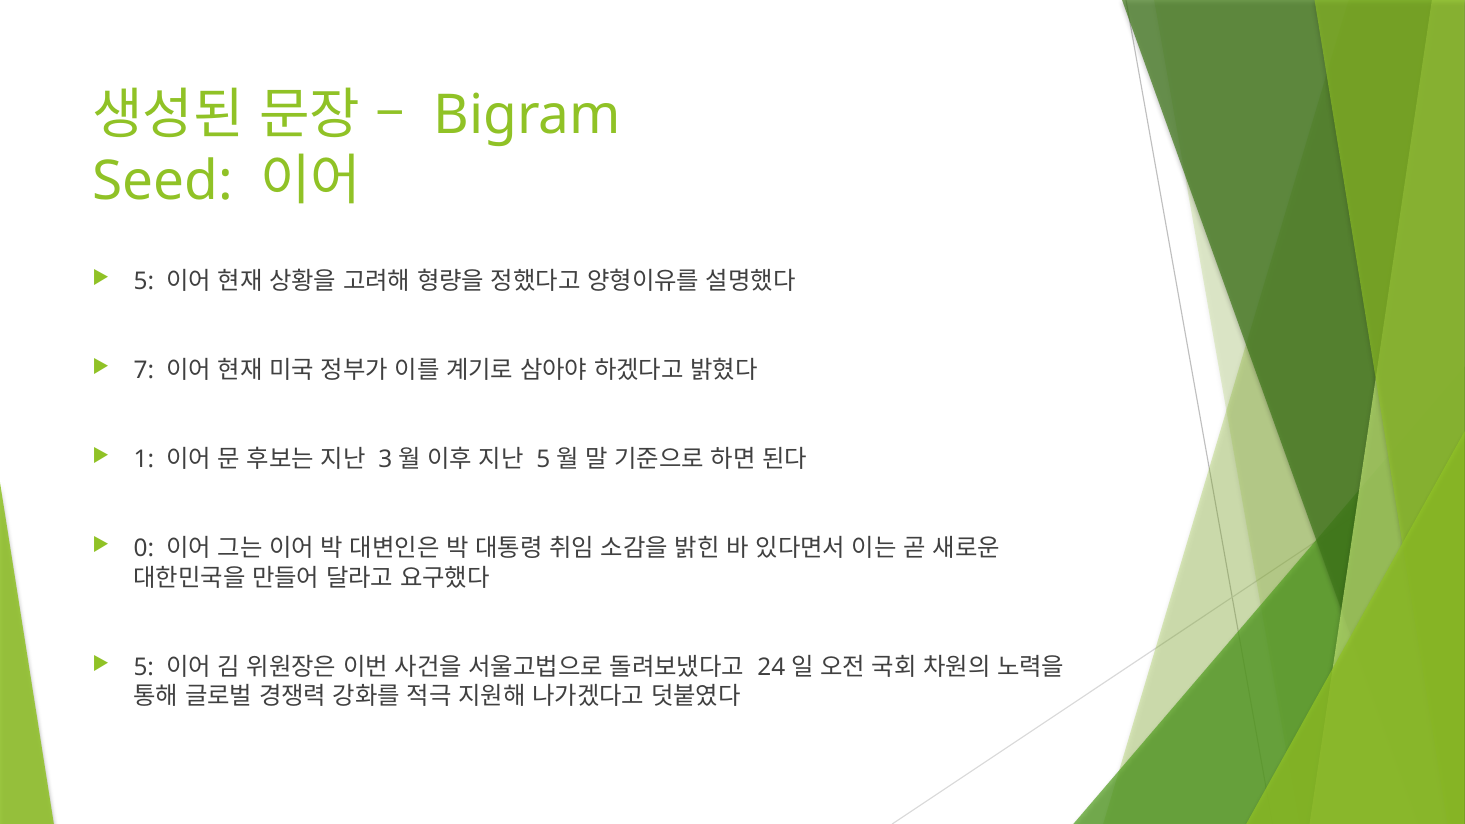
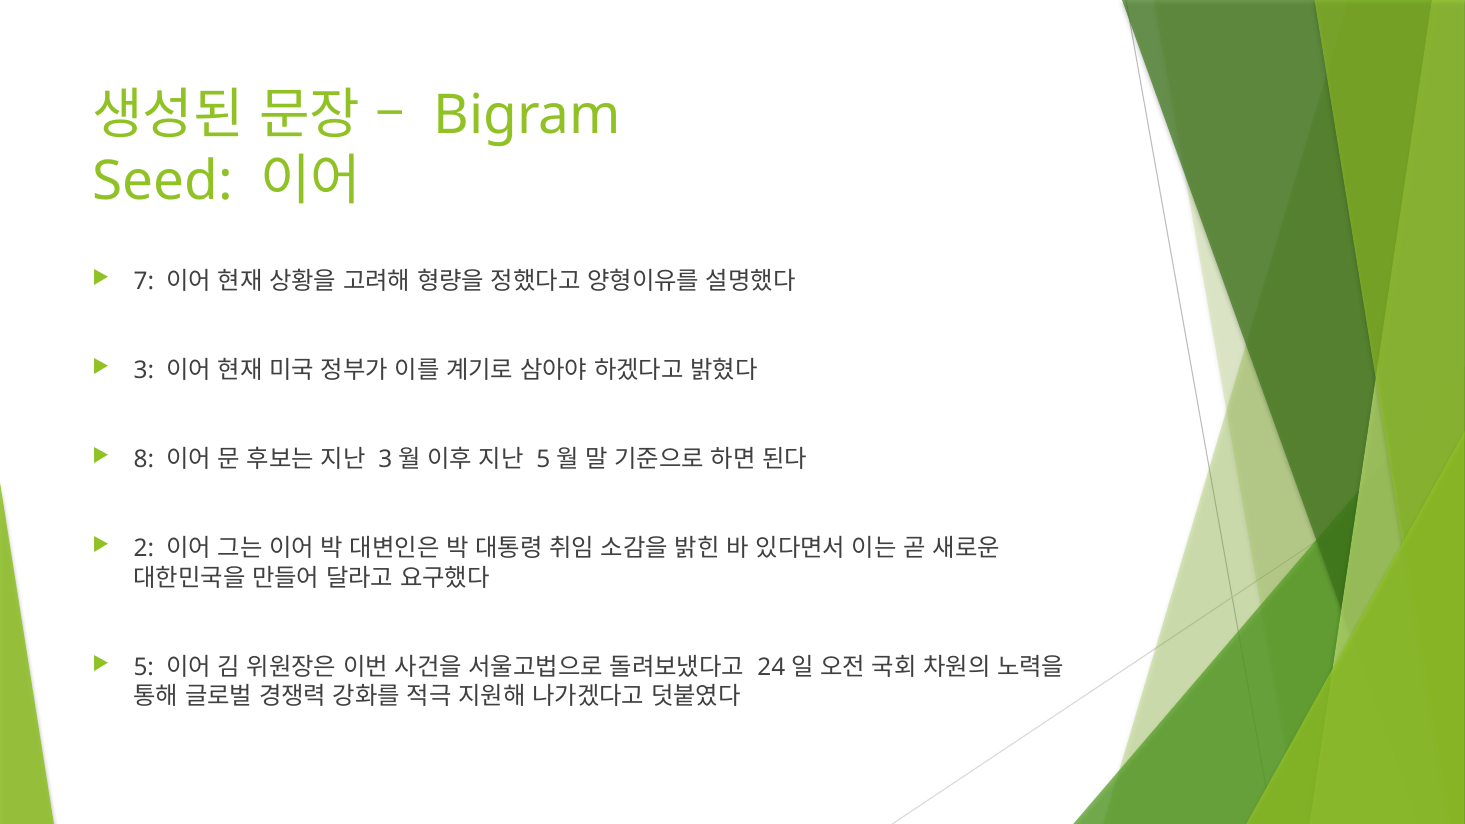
5 at (144, 281): 5 -> 7
7: 7 -> 3
1: 1 -> 8
0: 0 -> 2
